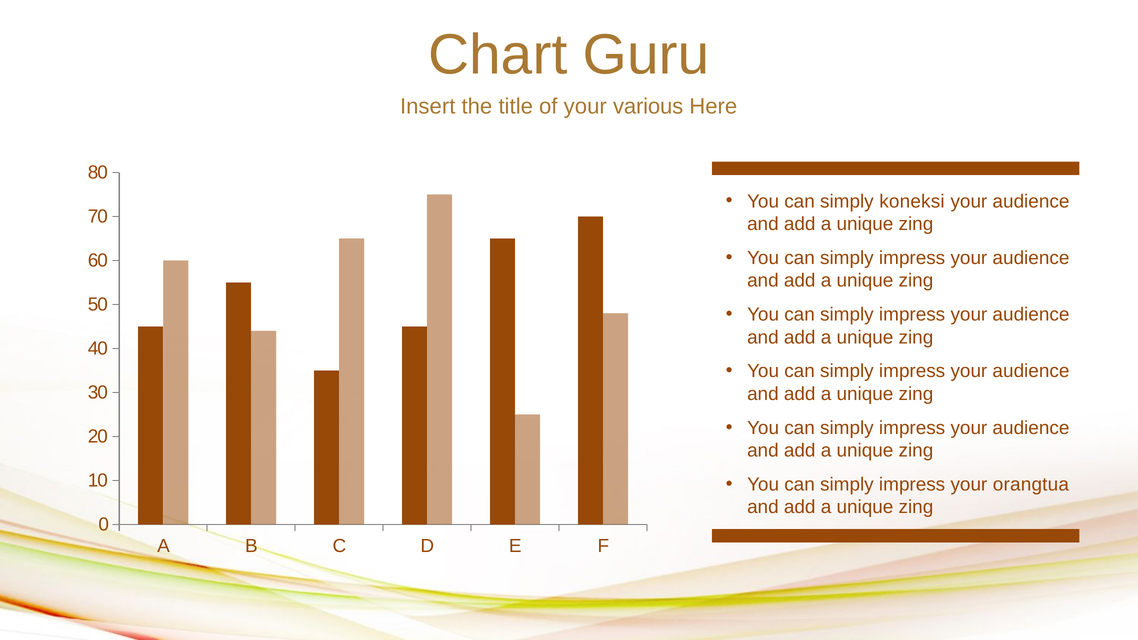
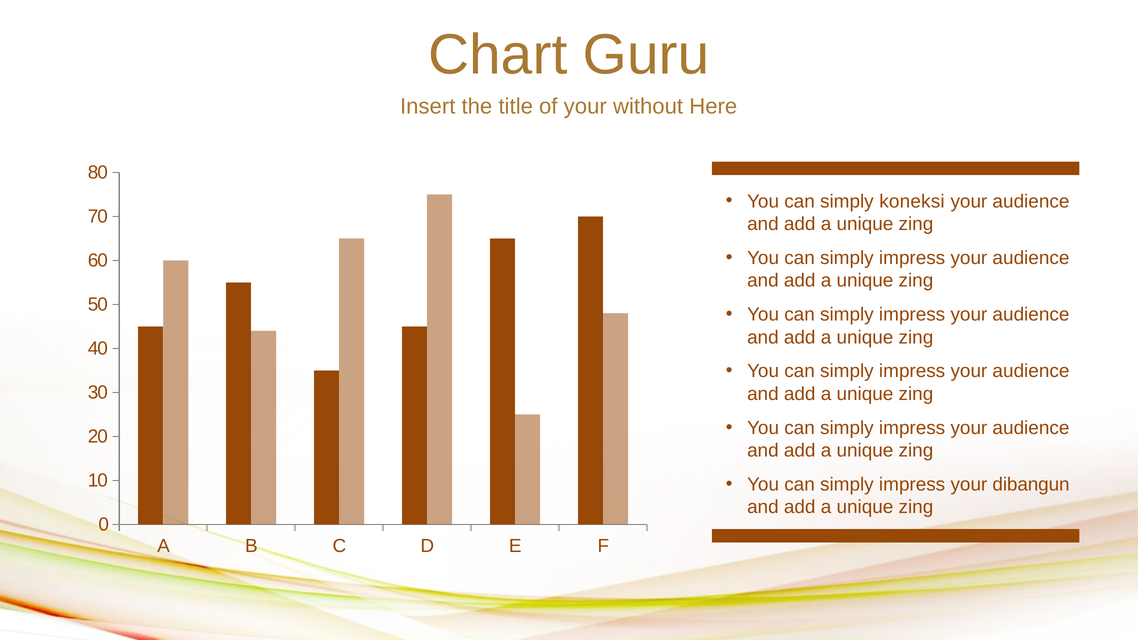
various: various -> without
orangtua: orangtua -> dibangun
